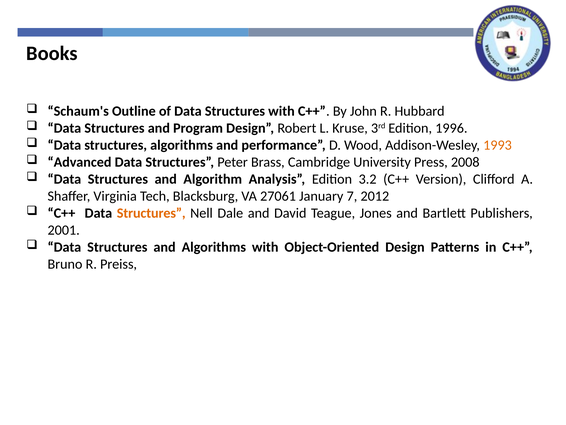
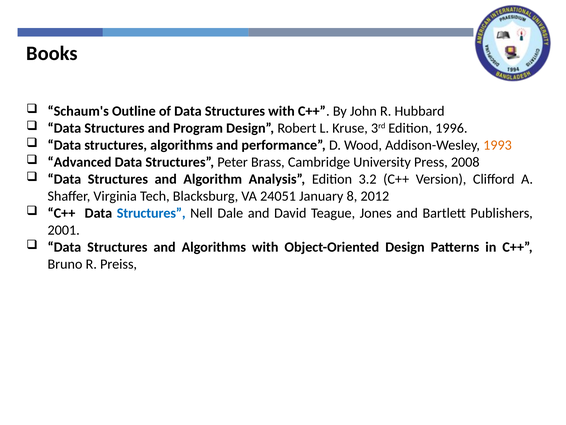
27061: 27061 -> 24051
7: 7 -> 8
Structures at (151, 213) colour: orange -> blue
